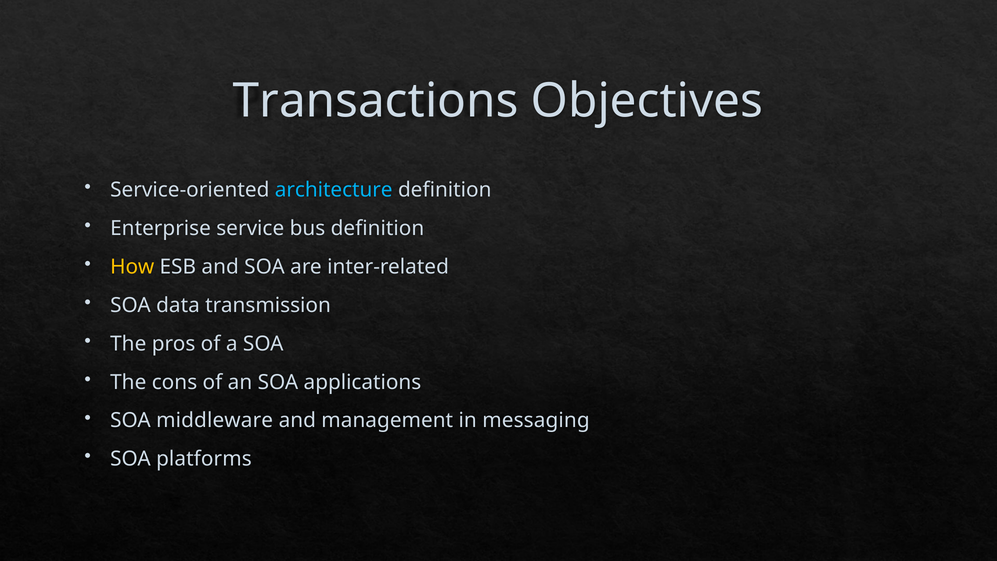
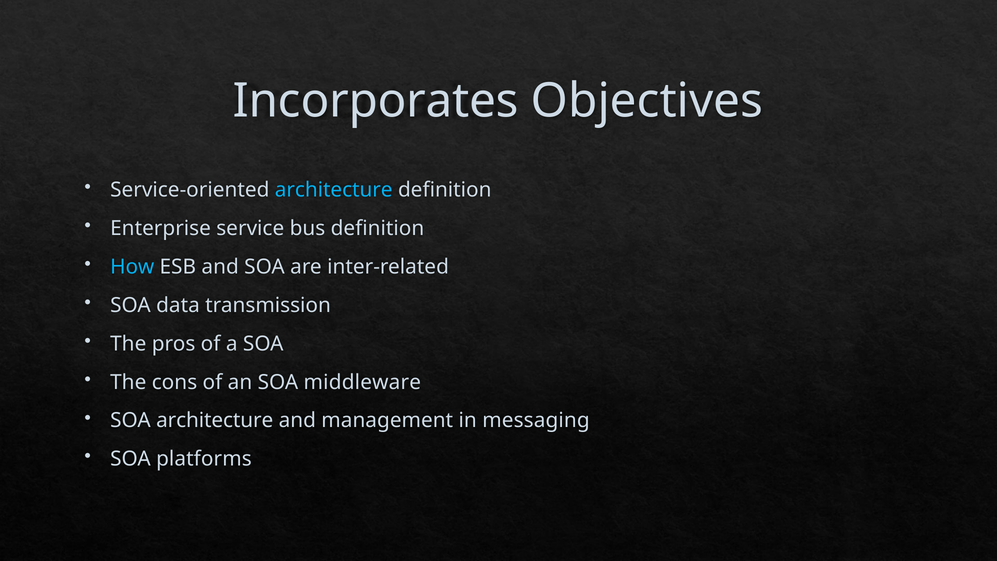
Transactions: Transactions -> Incorporates
How colour: yellow -> light blue
applications: applications -> middleware
SOA middleware: middleware -> architecture
